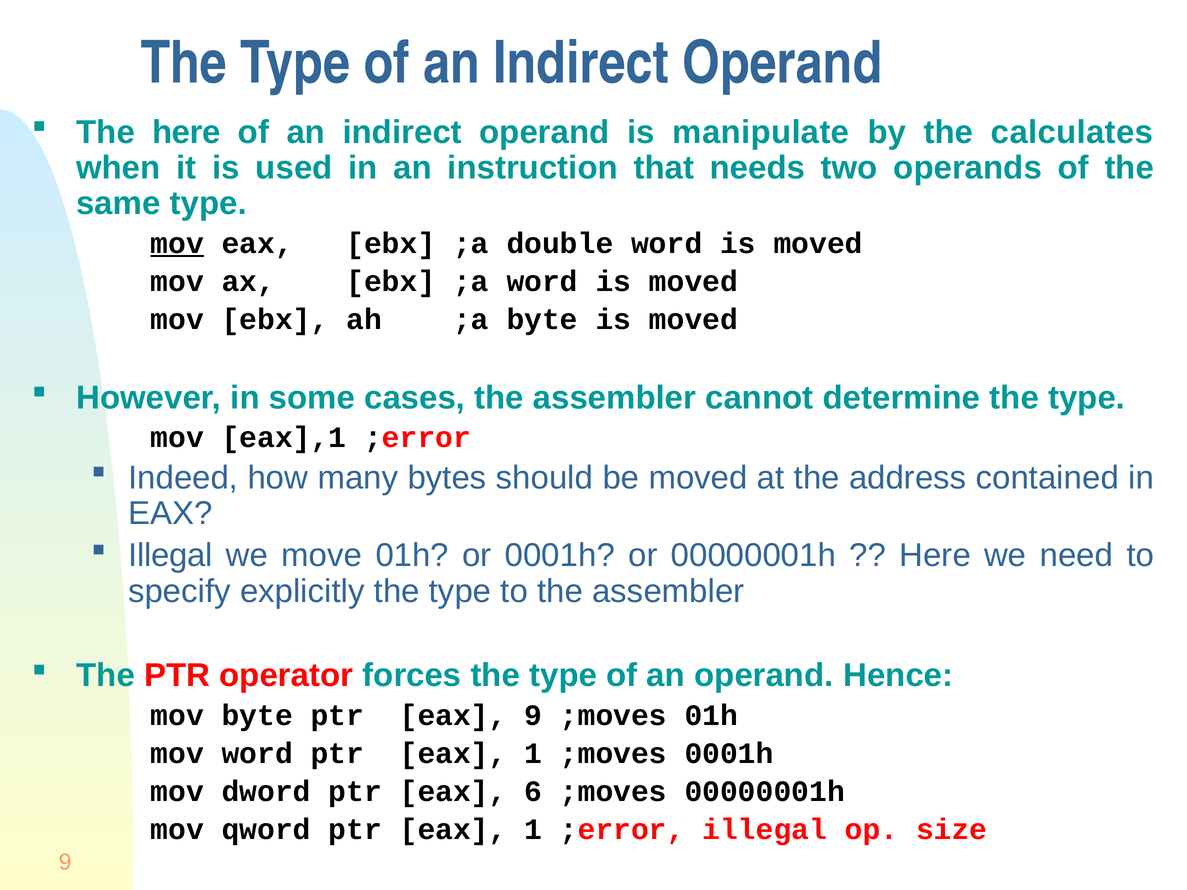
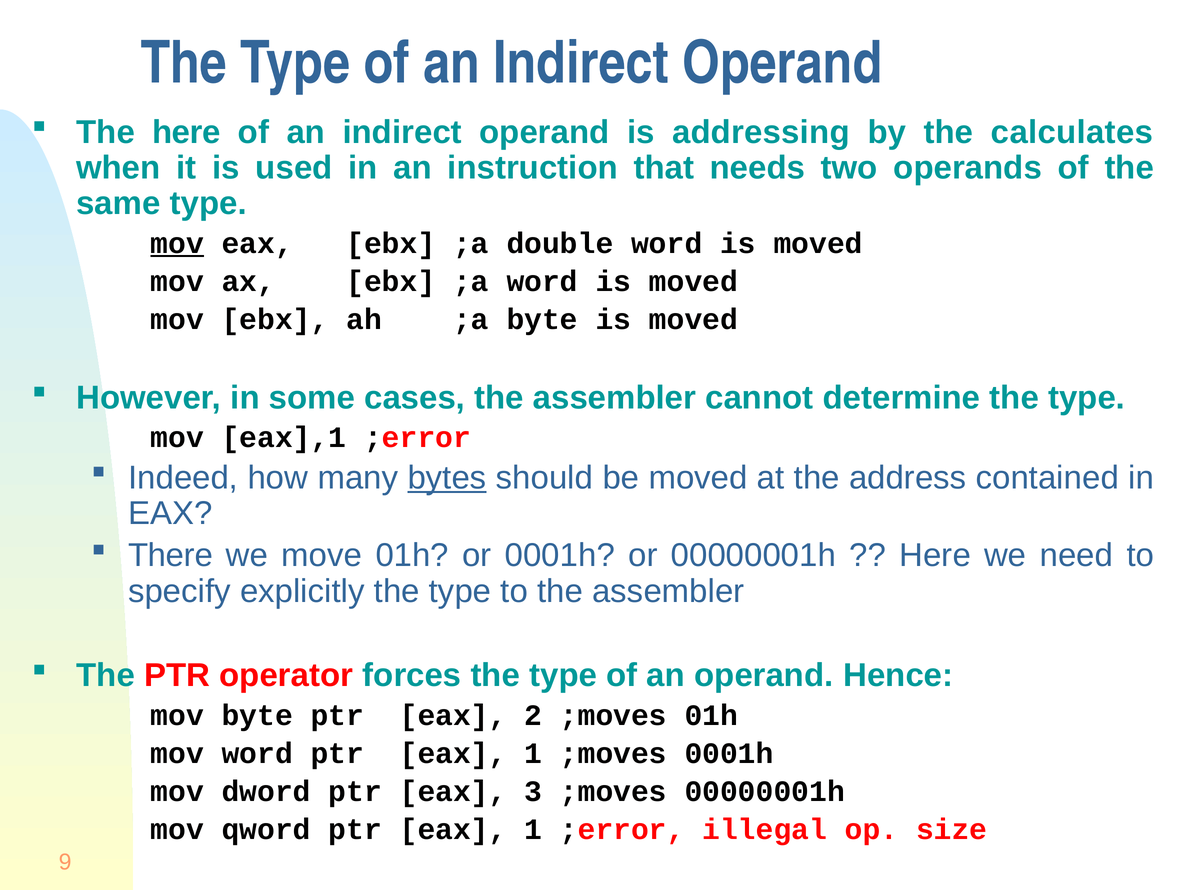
manipulate: manipulate -> addressing
bytes underline: none -> present
Illegal at (170, 556): Illegal -> There
eax 9: 9 -> 2
6: 6 -> 3
